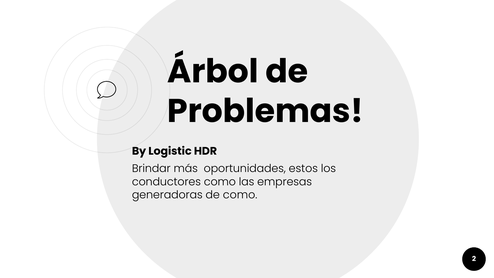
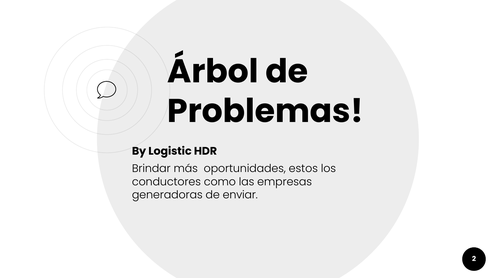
de como: como -> enviar
